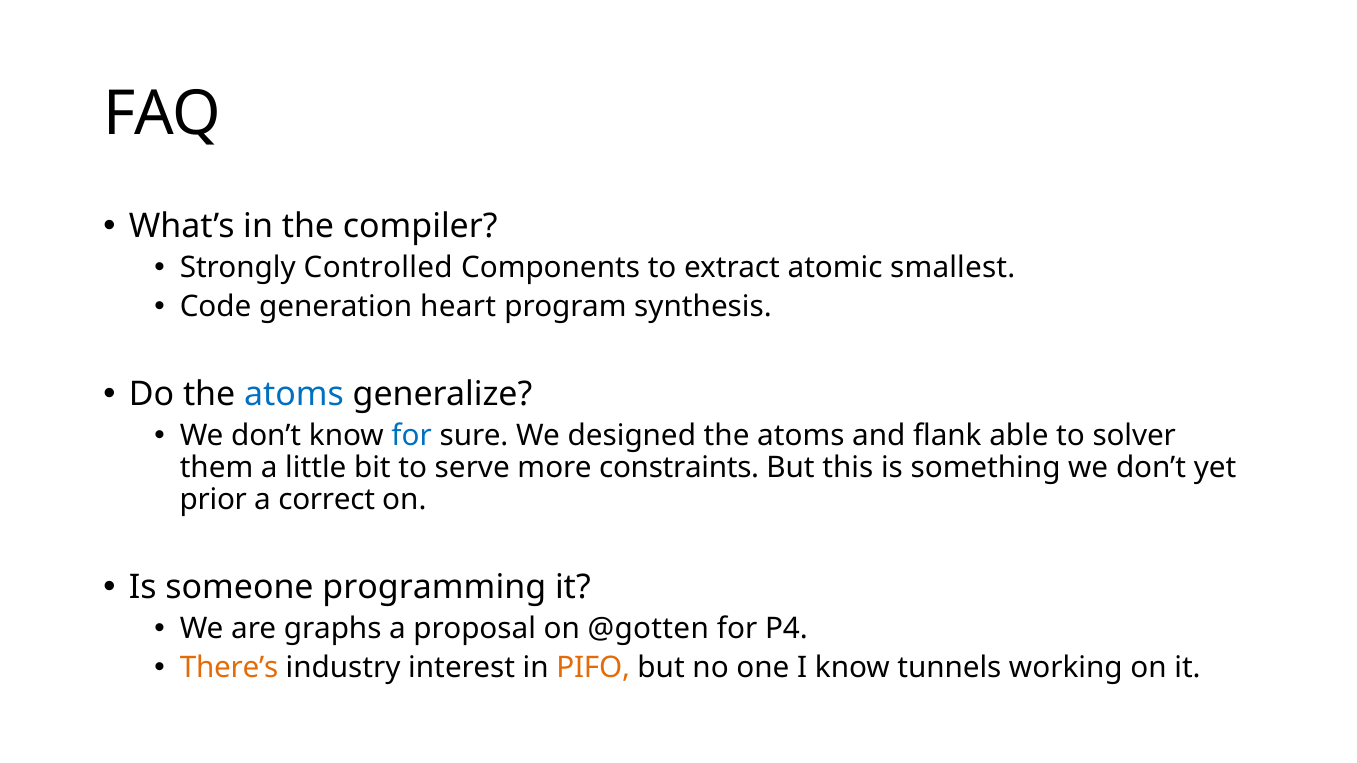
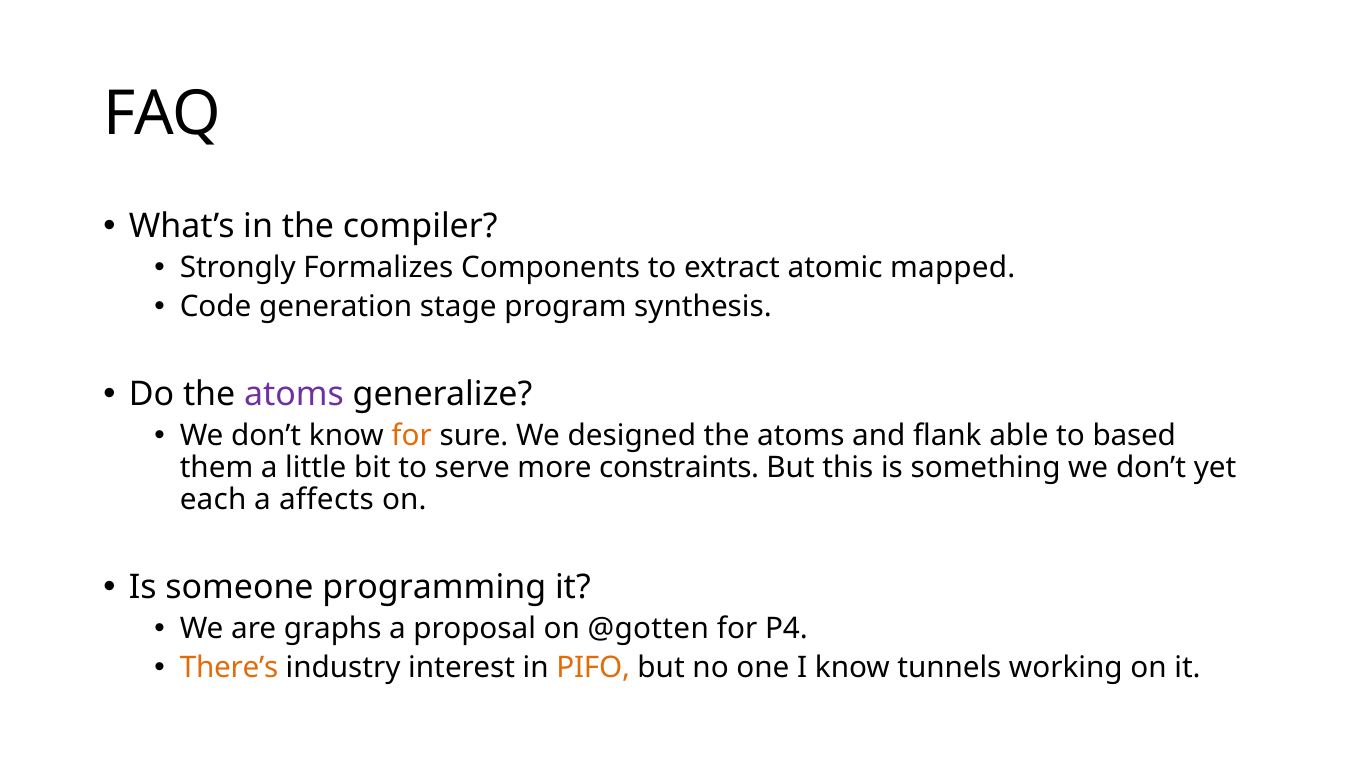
Controlled: Controlled -> Formalizes
smallest: smallest -> mapped
heart: heart -> stage
atoms at (294, 394) colour: blue -> purple
for at (412, 436) colour: blue -> orange
solver: solver -> based
prior: prior -> each
correct: correct -> affects
